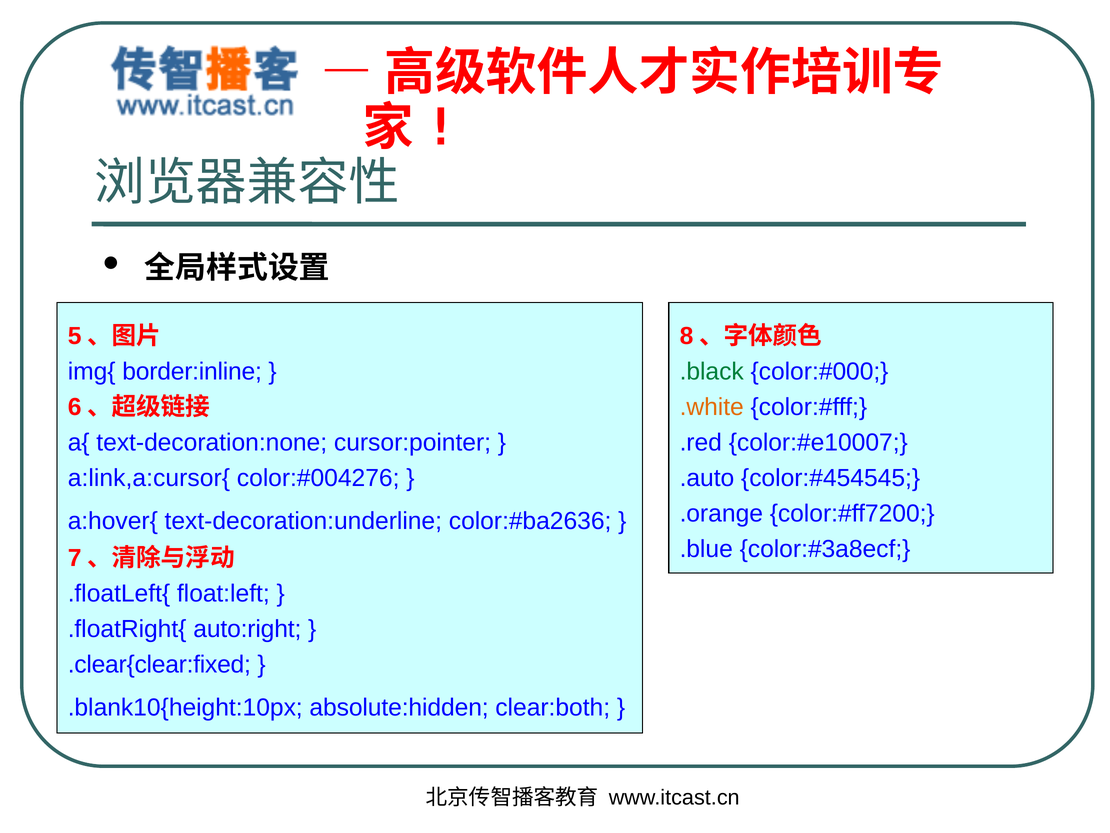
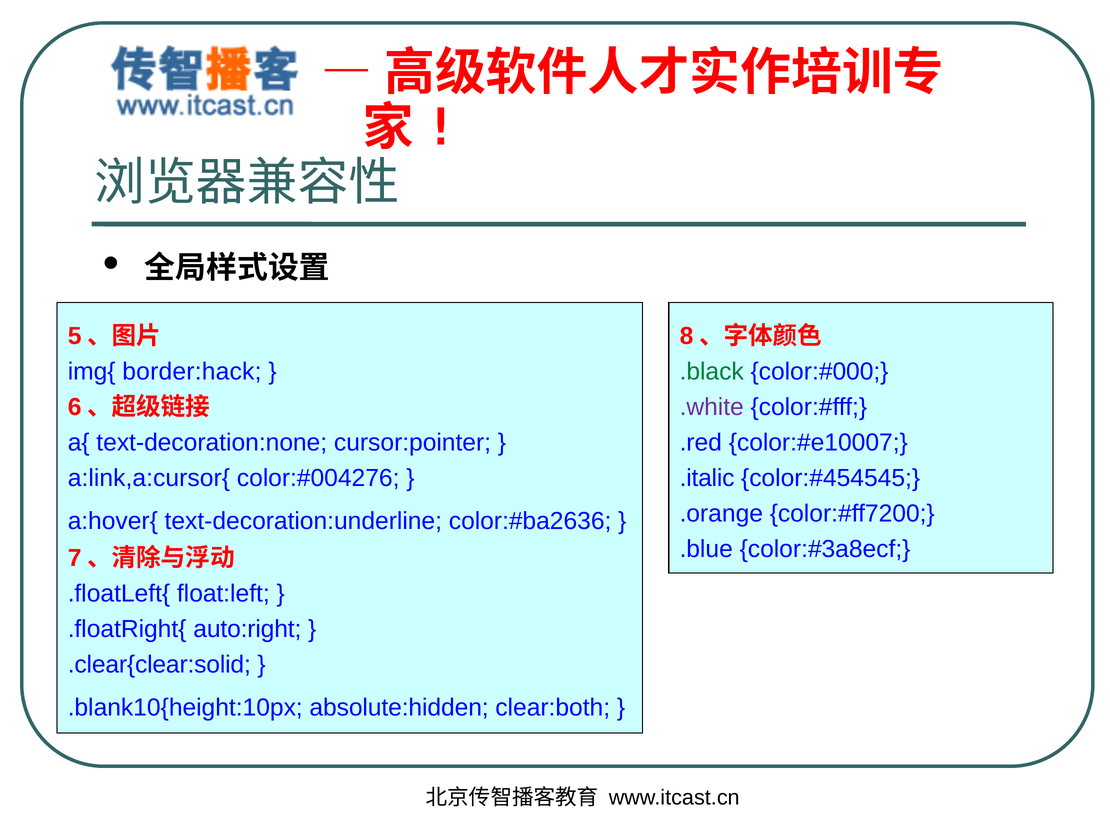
border:inline: border:inline -> border:hack
.white colour: orange -> purple
.auto: .auto -> .italic
.clear{clear:fixed: .clear{clear:fixed -> .clear{clear:solid
